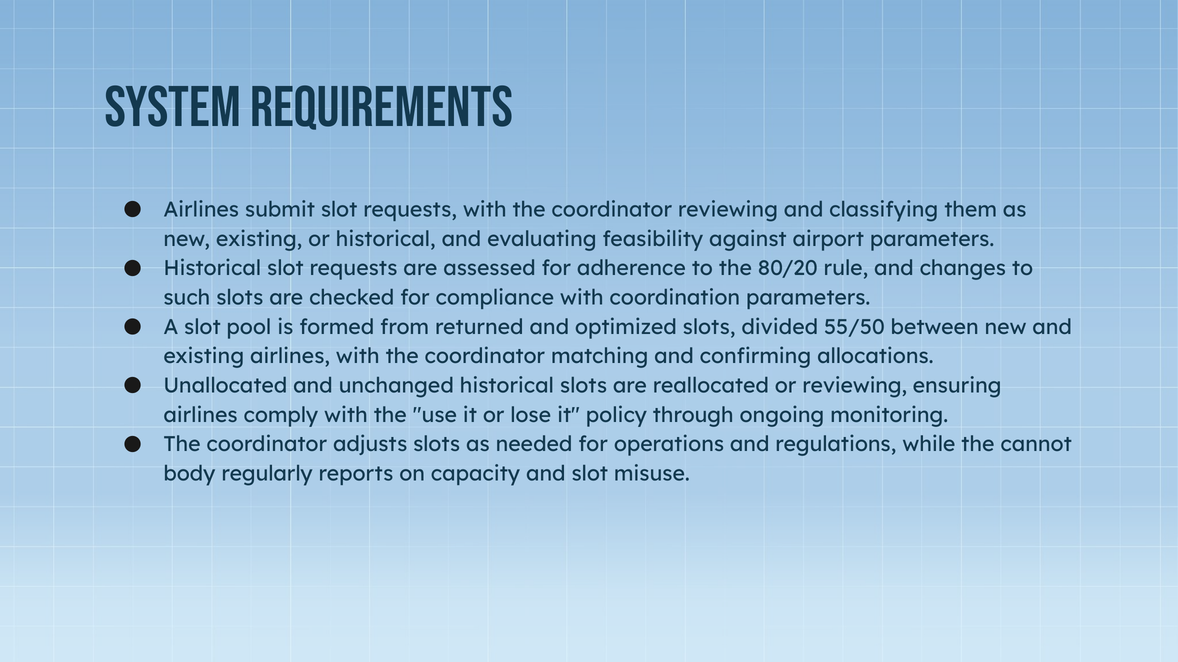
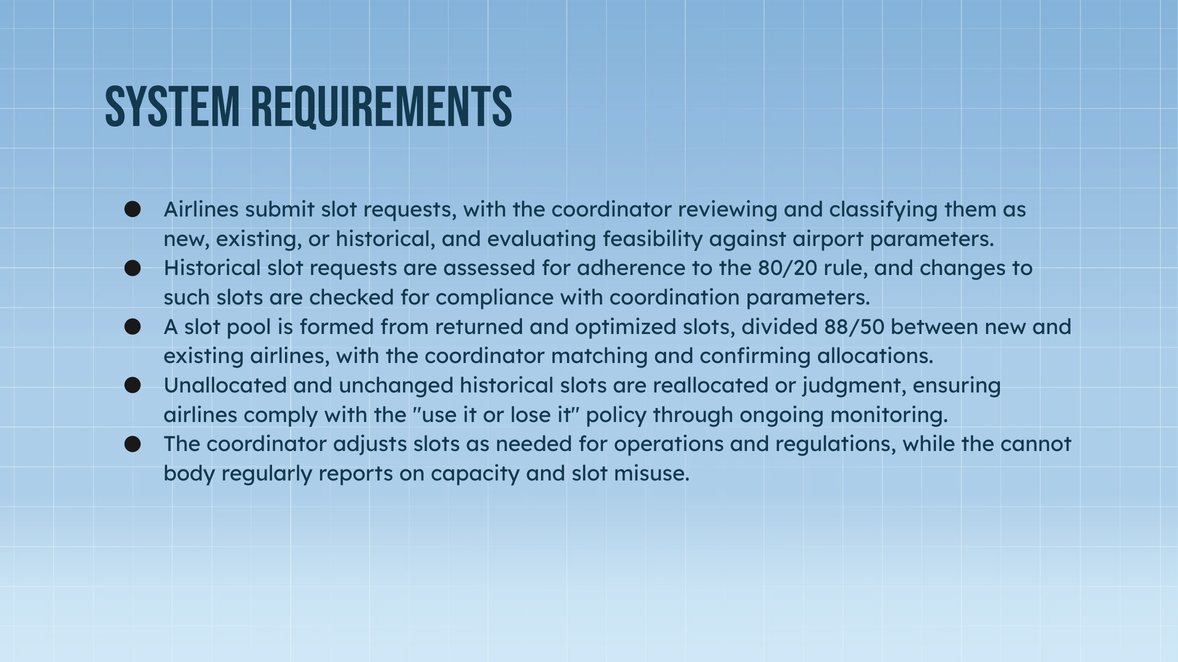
55/50: 55/50 -> 88/50
or reviewing: reviewing -> judgment
